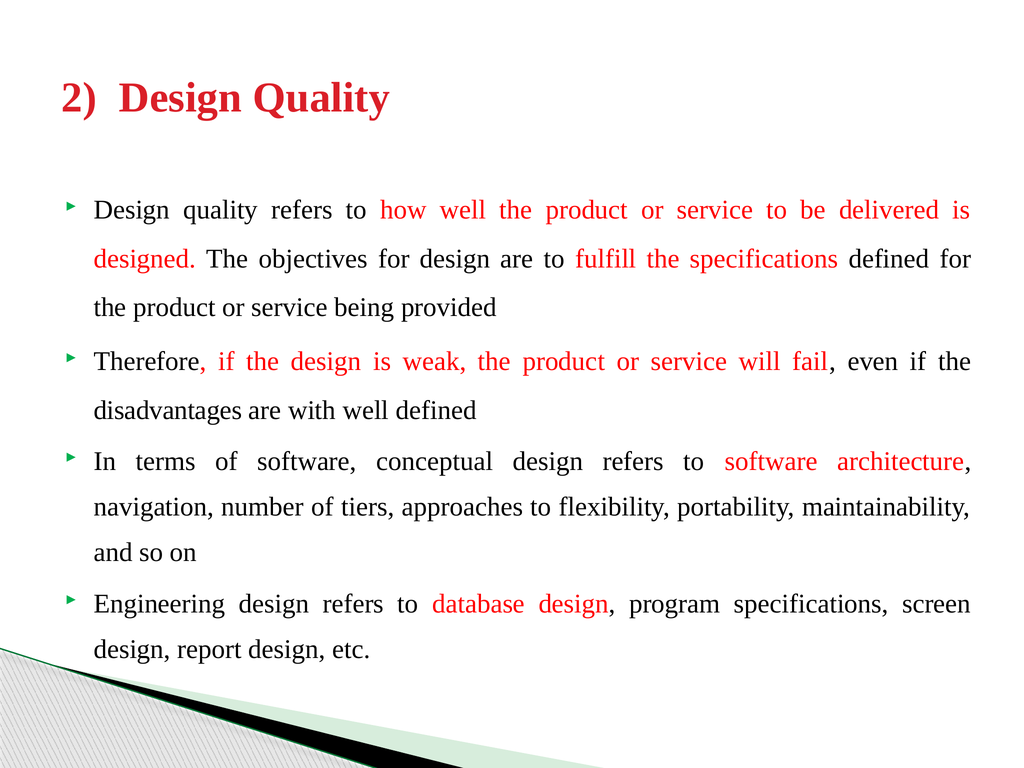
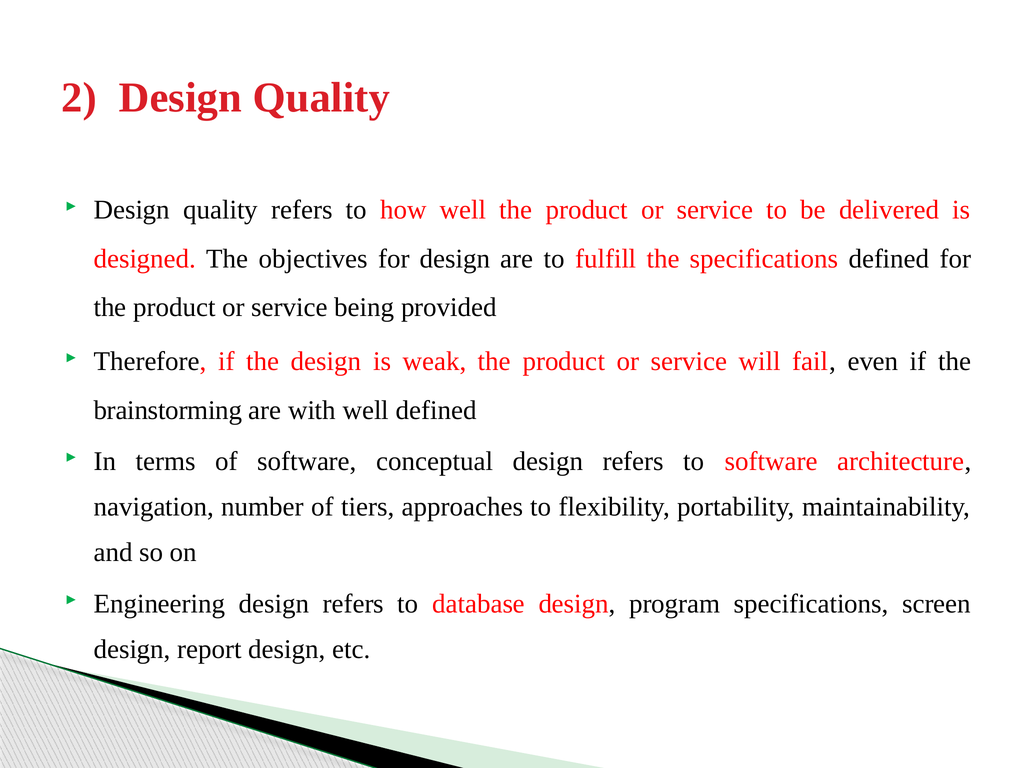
disadvantages: disadvantages -> brainstorming
